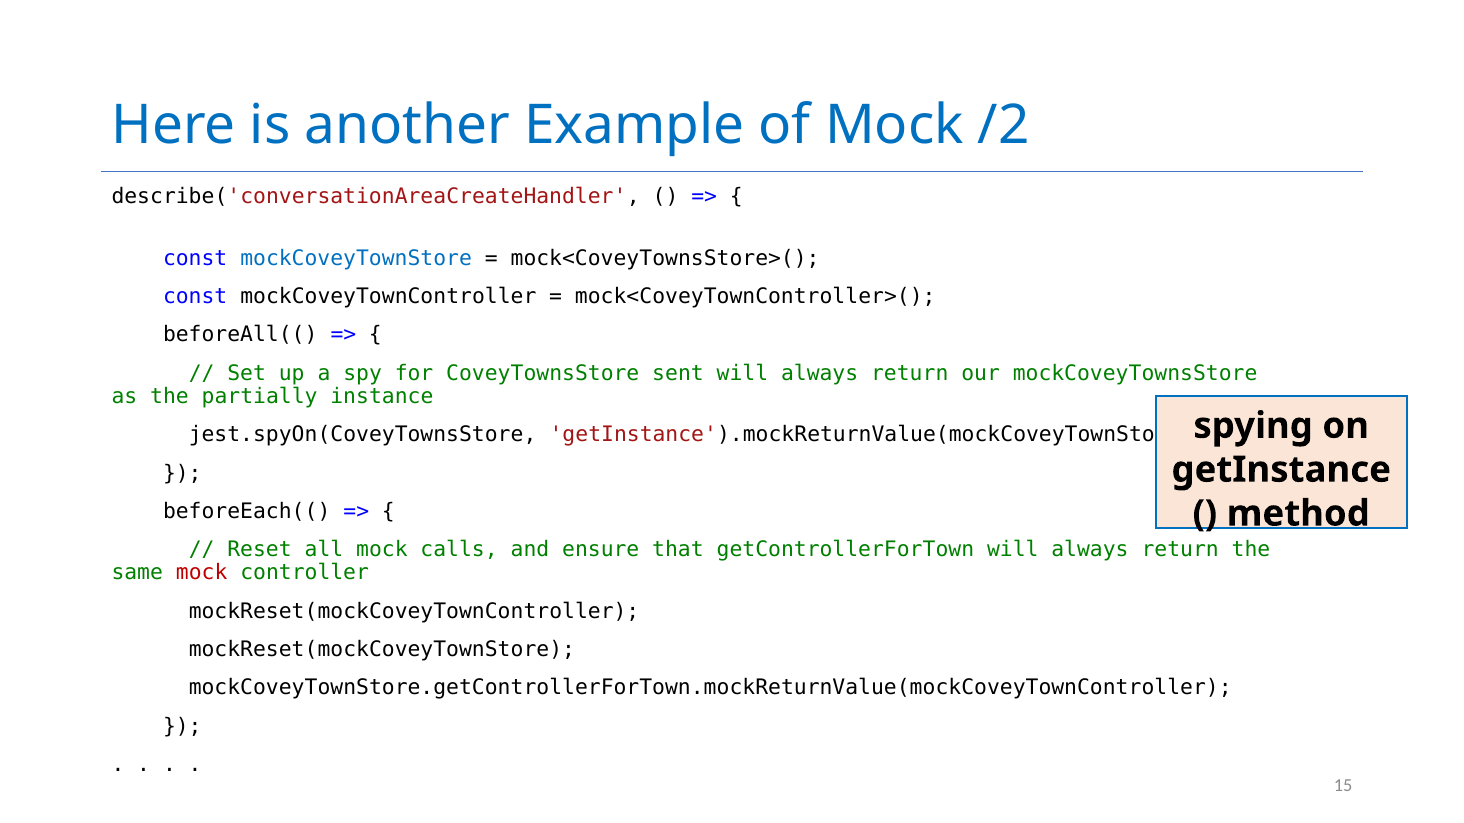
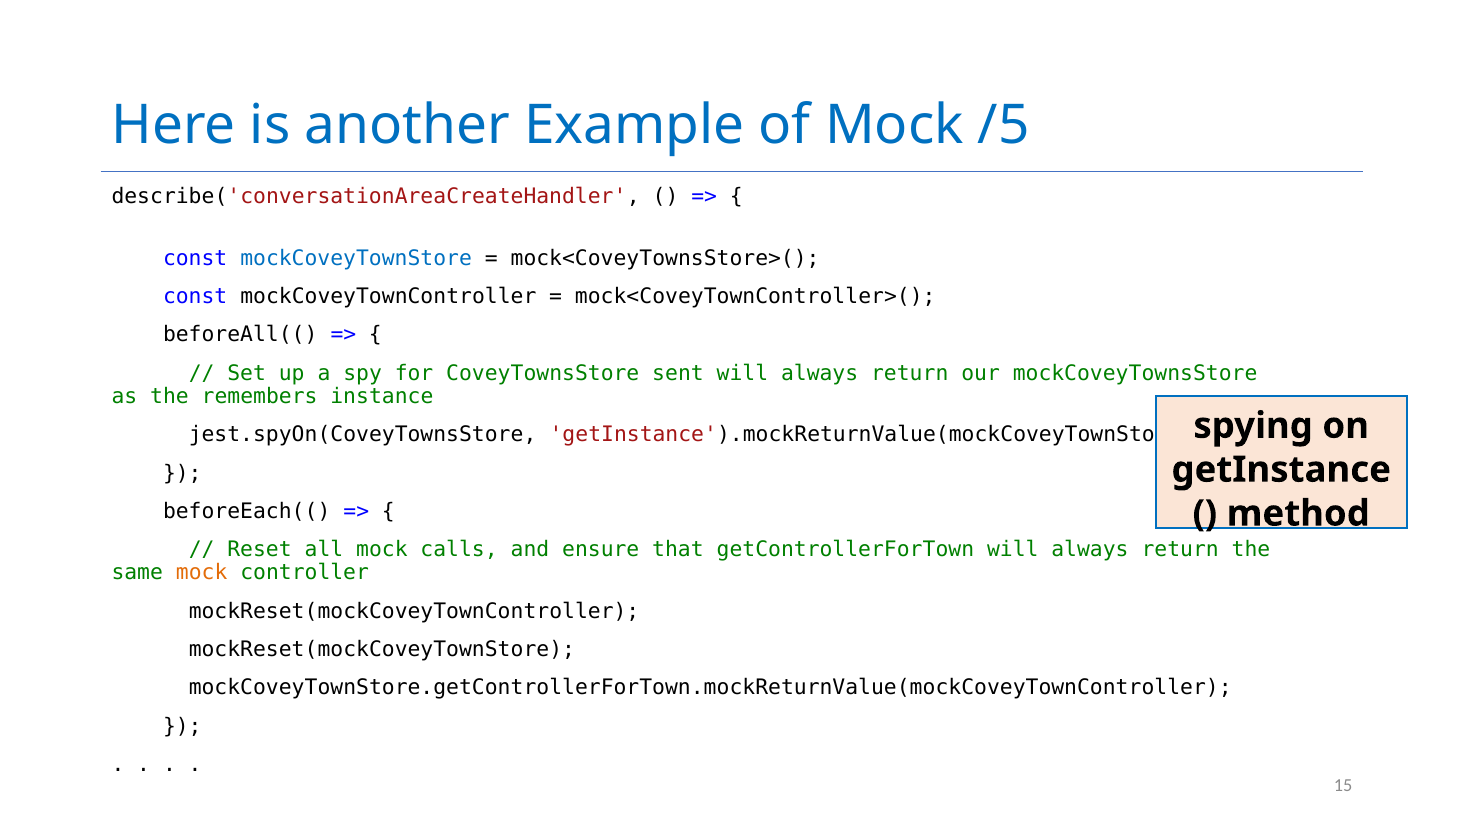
/2: /2 -> /5
partially: partially -> remembers
mock at (202, 573) colour: red -> orange
